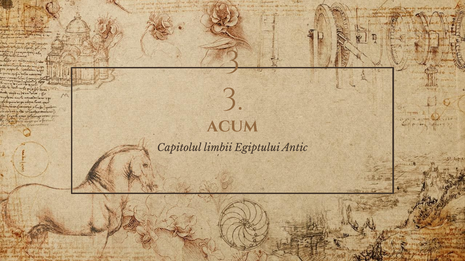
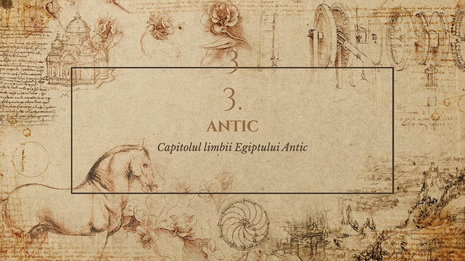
ACUM at (232, 127): ACUM -> ANTIC
